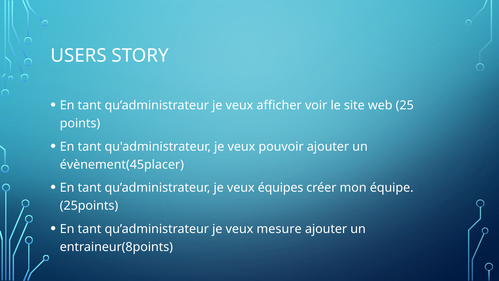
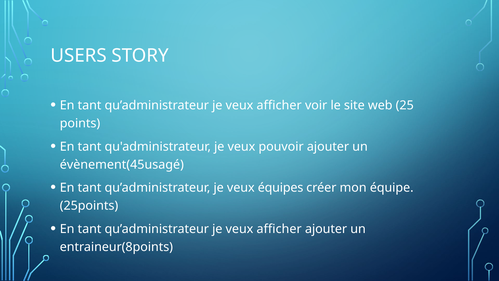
évènement(45placer: évènement(45placer -> évènement(45usagé
mesure at (279, 229): mesure -> afficher
